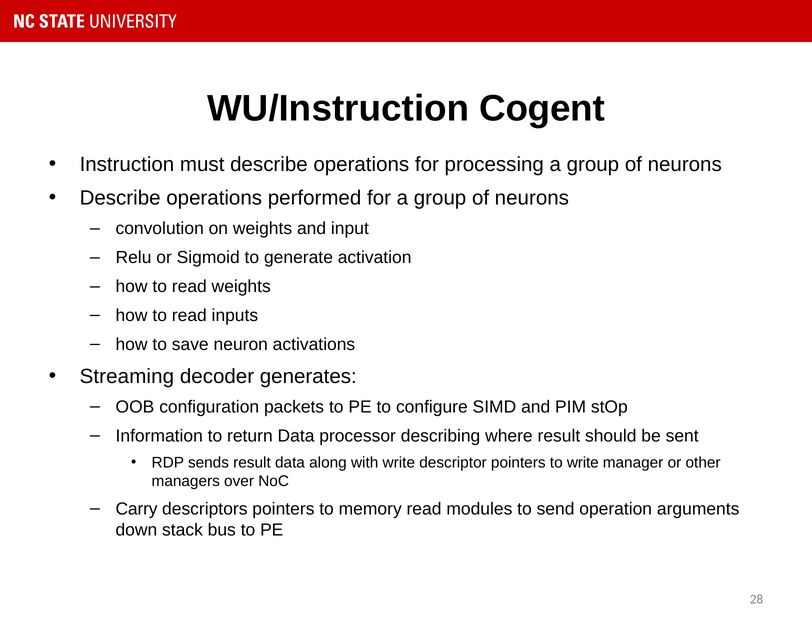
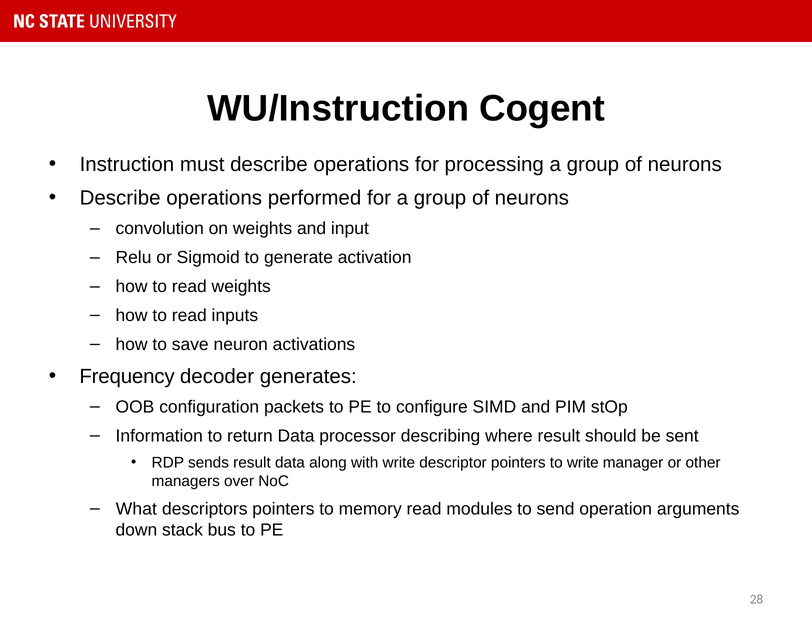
Streaming: Streaming -> Frequency
Carry: Carry -> What
